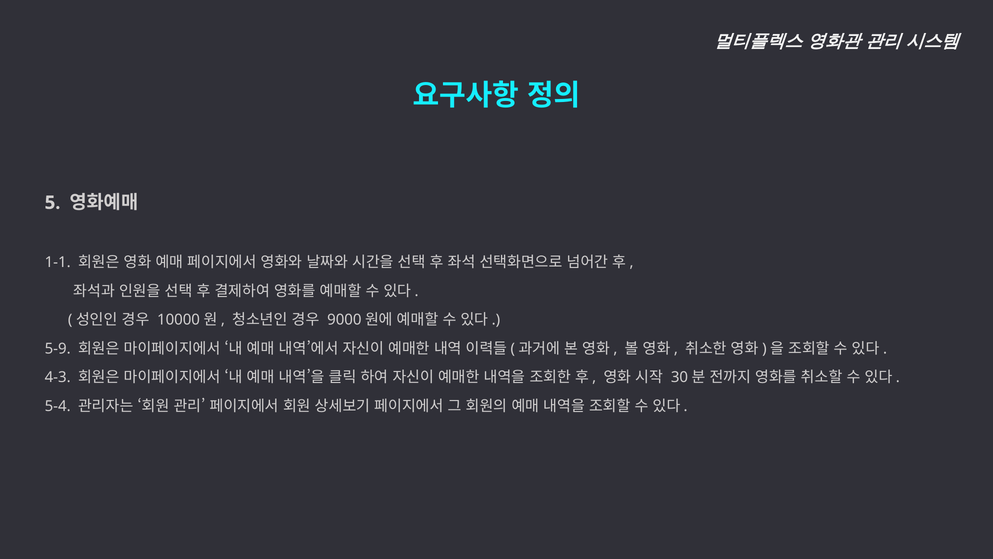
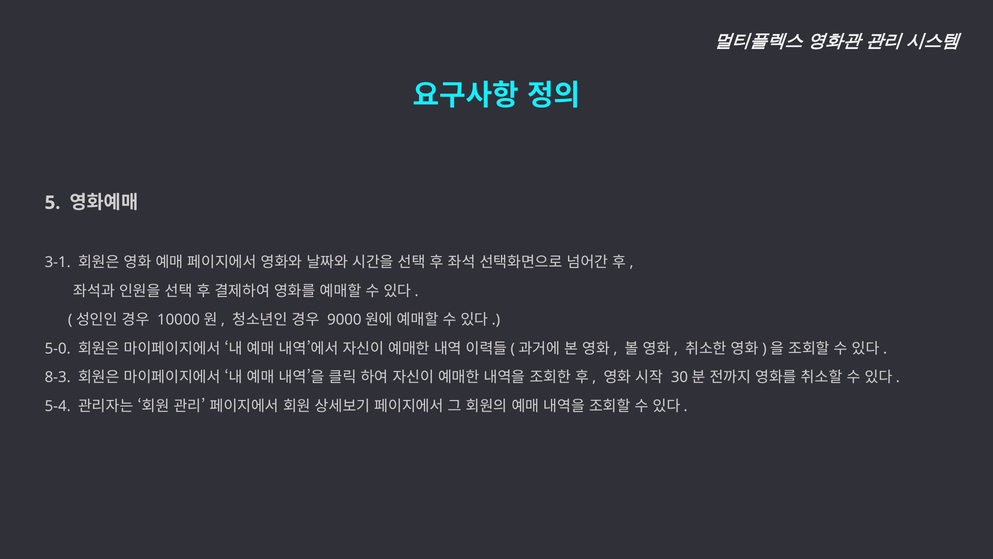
1-1: 1-1 -> 3-1
5-9: 5-9 -> 5-0
4-3: 4-3 -> 8-3
